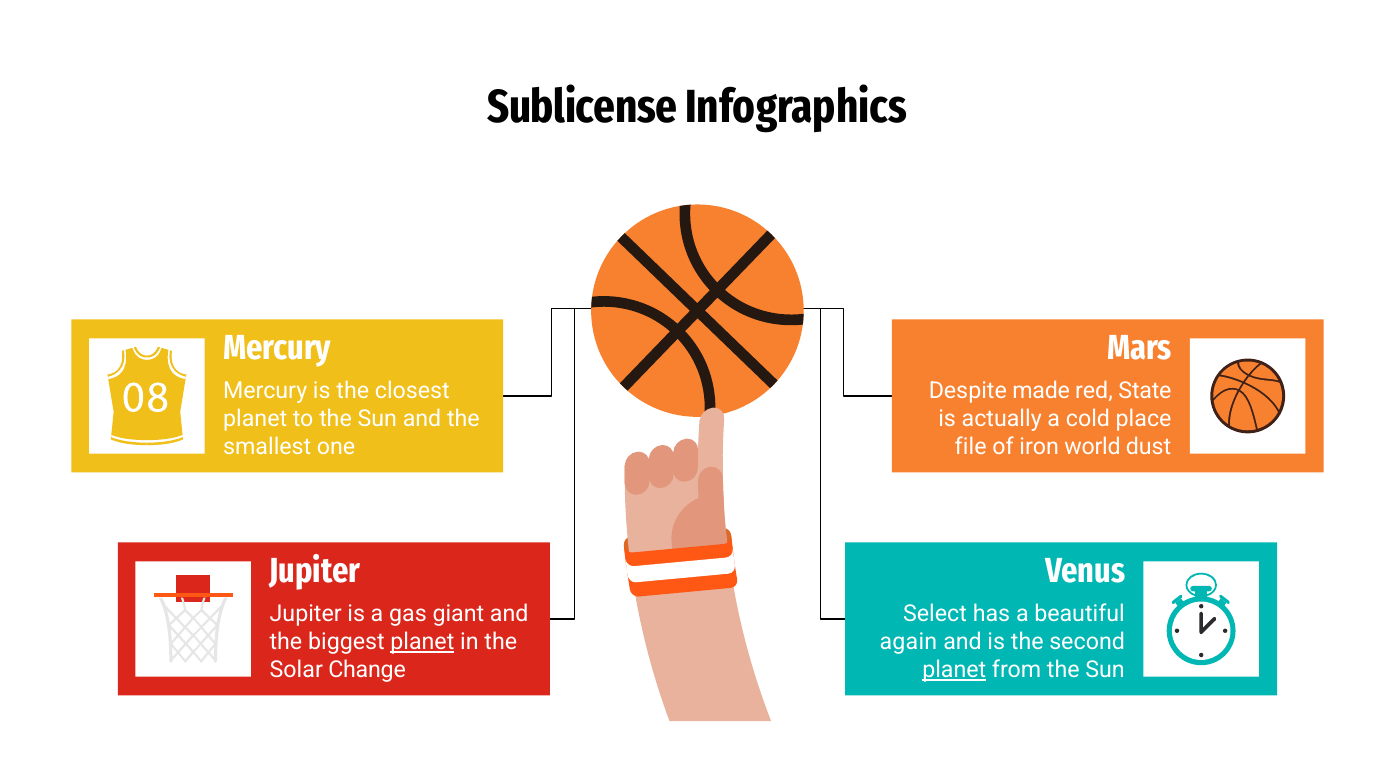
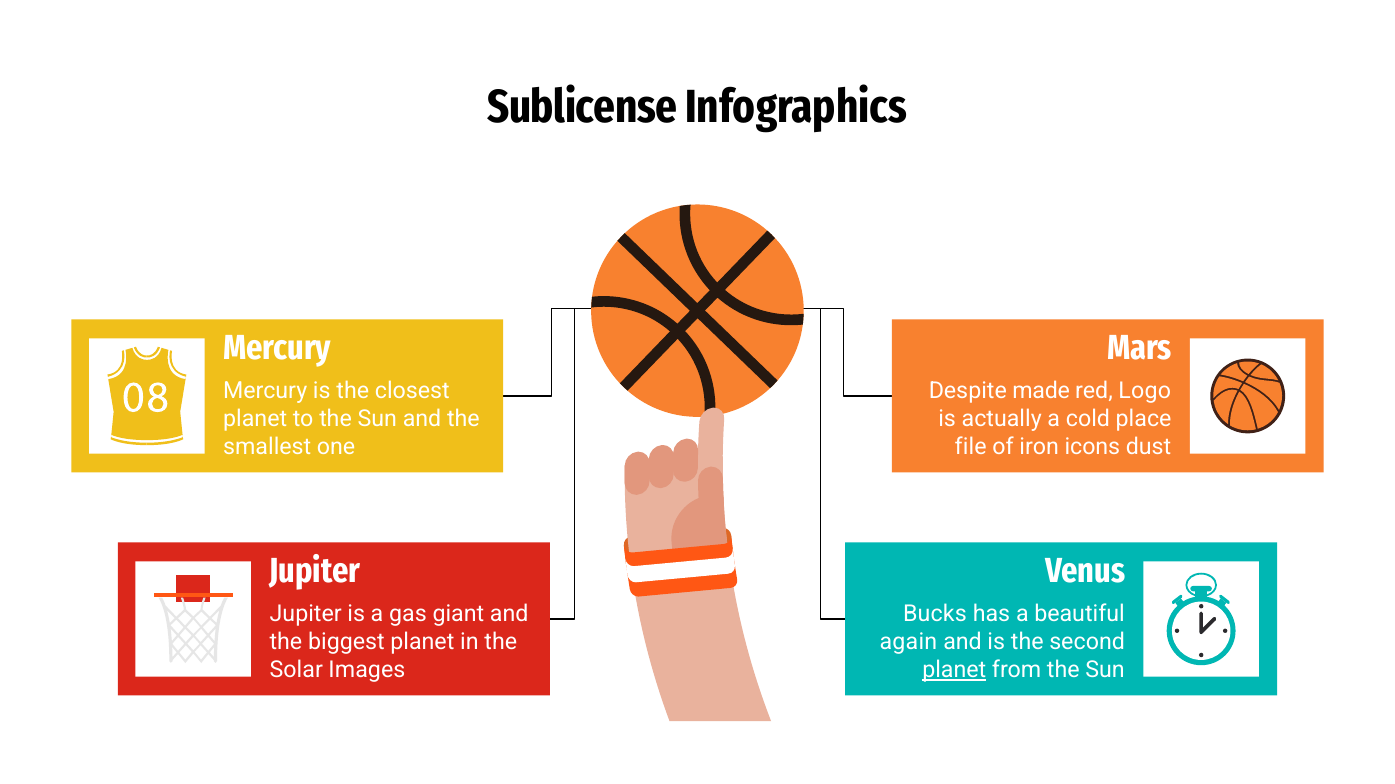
State: State -> Logo
world: world -> icons
Select: Select -> Bucks
planet at (422, 643) underline: present -> none
Change: Change -> Images
